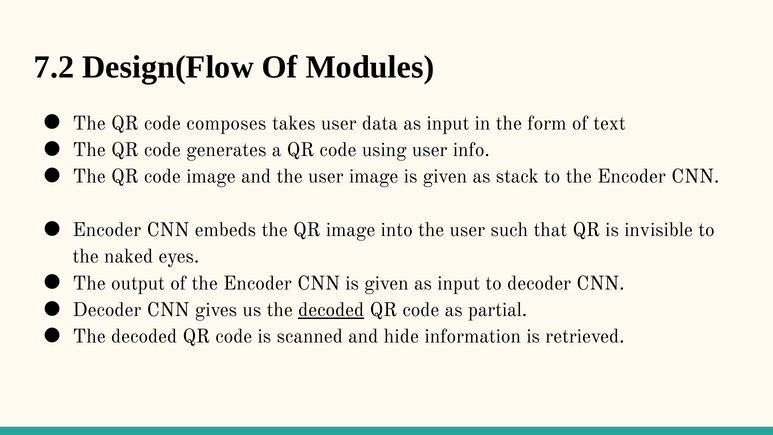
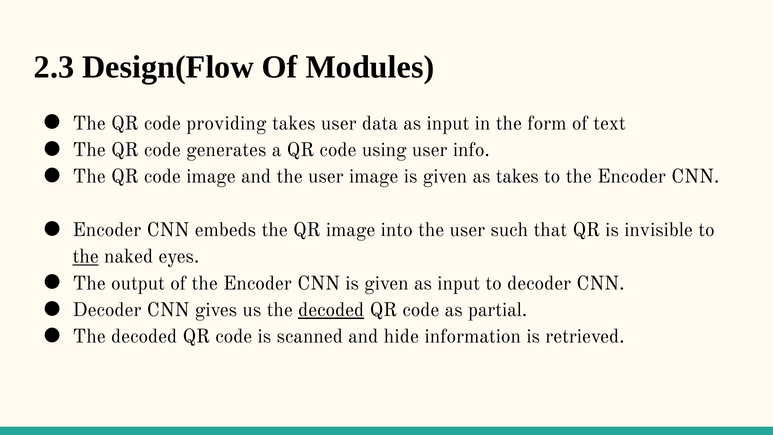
7.2: 7.2 -> 2.3
composes: composes -> providing
as stack: stack -> takes
the at (86, 256) underline: none -> present
